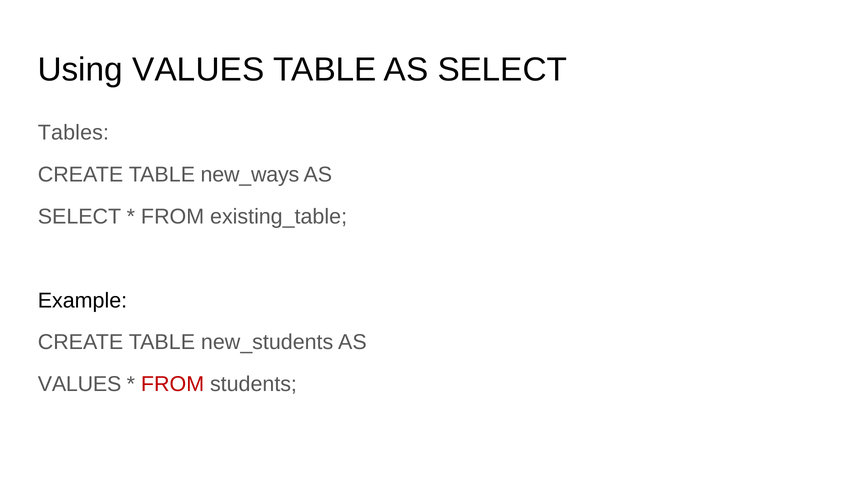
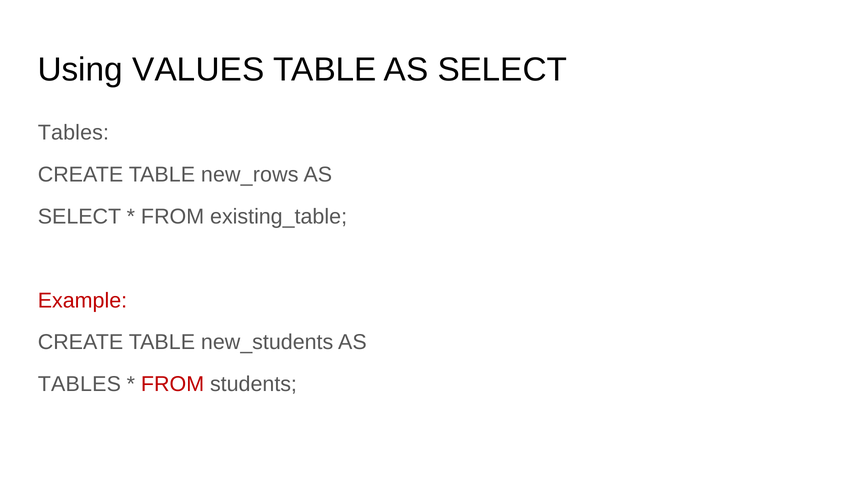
new_ways: new_ways -> new_rows
Example colour: black -> red
VALUES at (80, 384): VALUES -> TABLES
